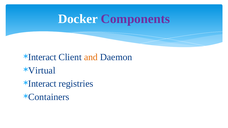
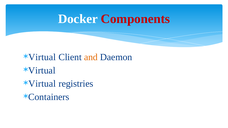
Components colour: purple -> red
Interact at (42, 57): Interact -> Virtual
Interact at (42, 84): Interact -> Virtual
